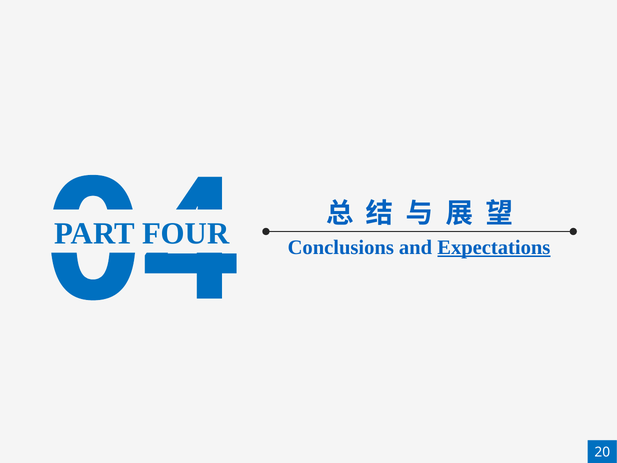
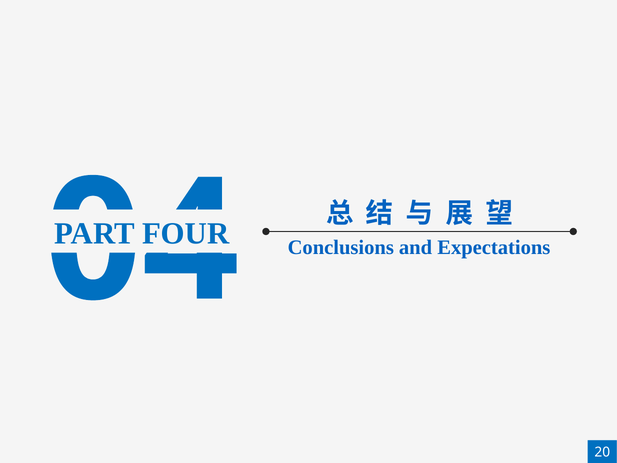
Expectations underline: present -> none
